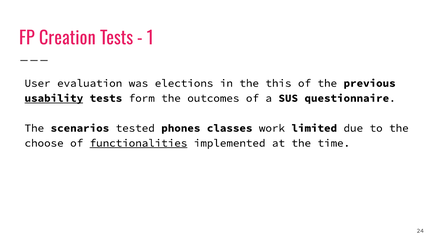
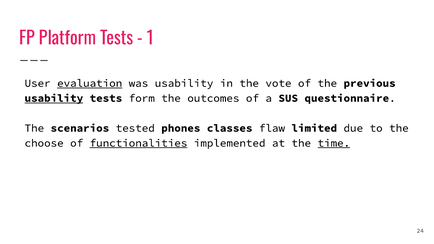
Creation: Creation -> Platform
evaluation underline: none -> present
was elections: elections -> usability
this: this -> vote
work: work -> flaw
time underline: none -> present
